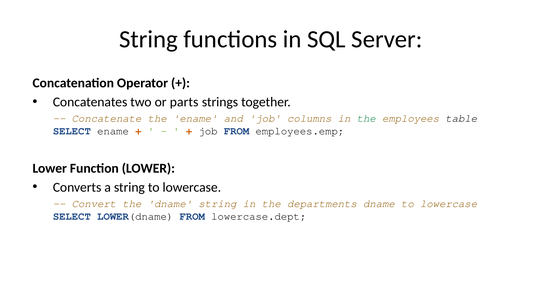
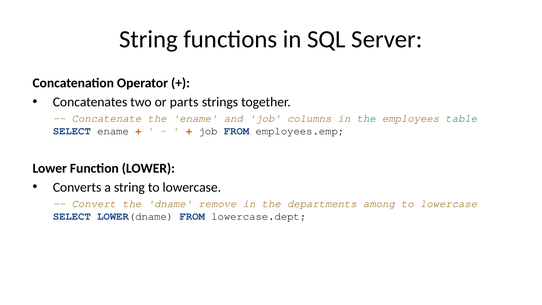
table colour: black -> green
dname string: string -> remove
departments dname: dname -> among
